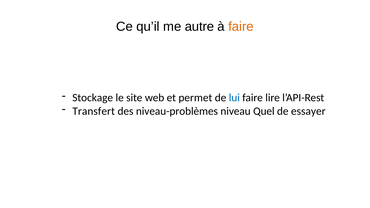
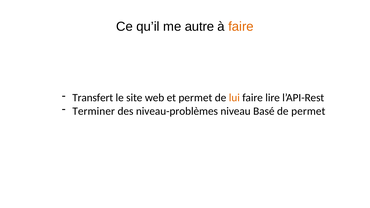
Stockage: Stockage -> Transfert
lui colour: blue -> orange
Transfert: Transfert -> Terminer
Quel: Quel -> Basé
de essayer: essayer -> permet
